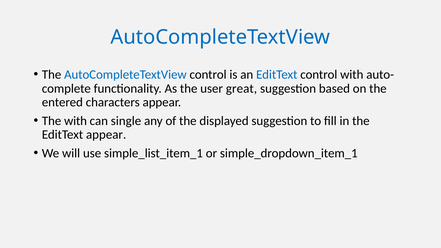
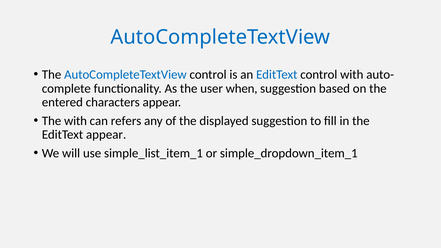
great: great -> when
single: single -> refers
